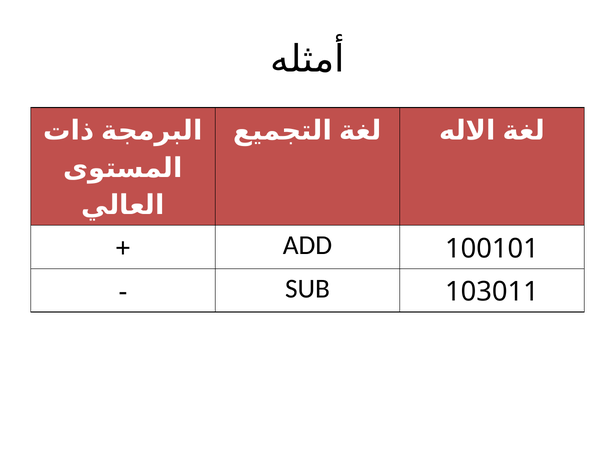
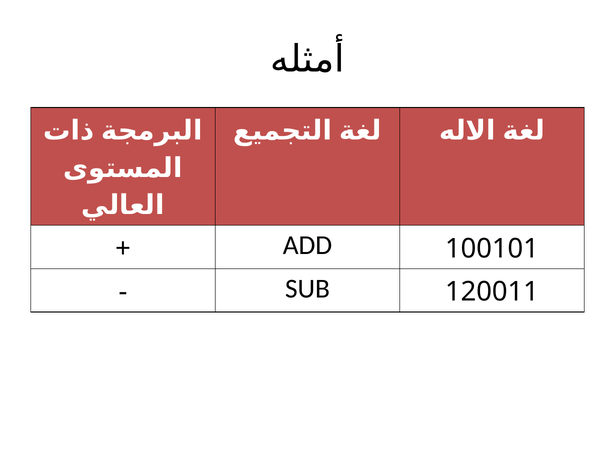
103011: 103011 -> 120011
